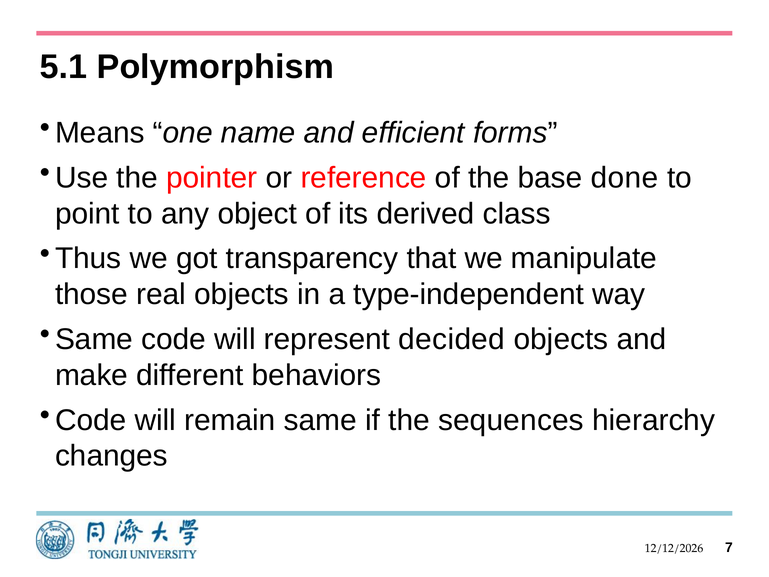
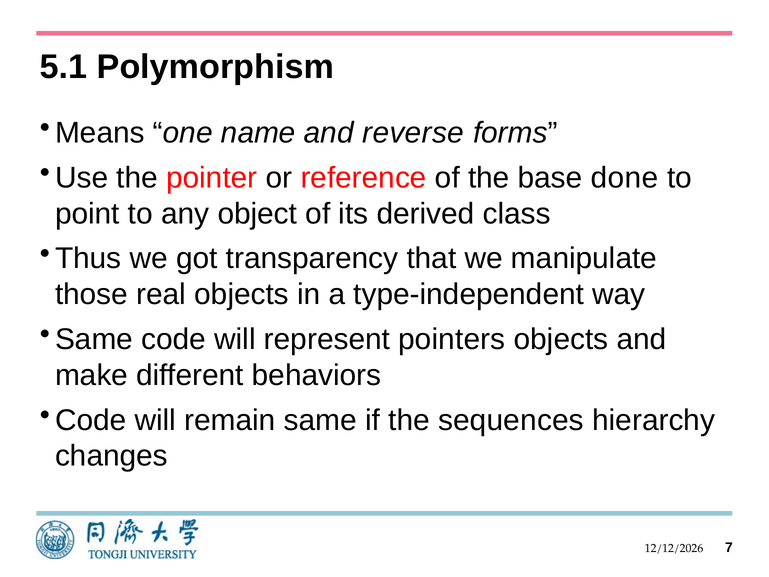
efficient: efficient -> reverse
decided: decided -> pointers
